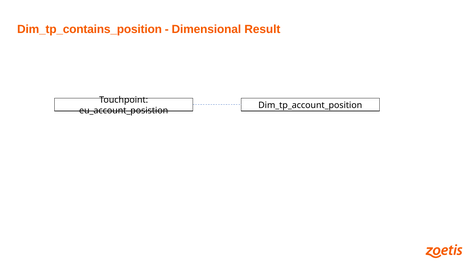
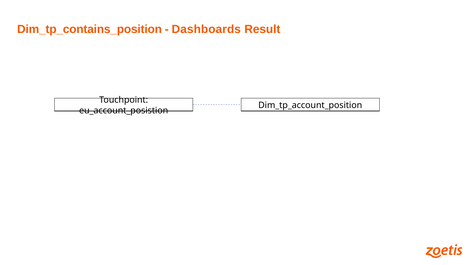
Dimensional: Dimensional -> Dashboards
